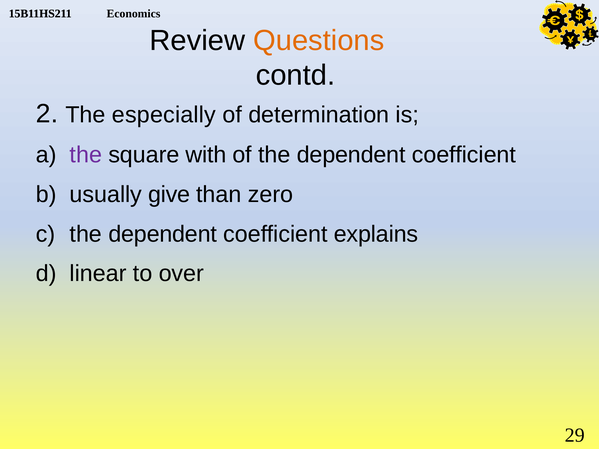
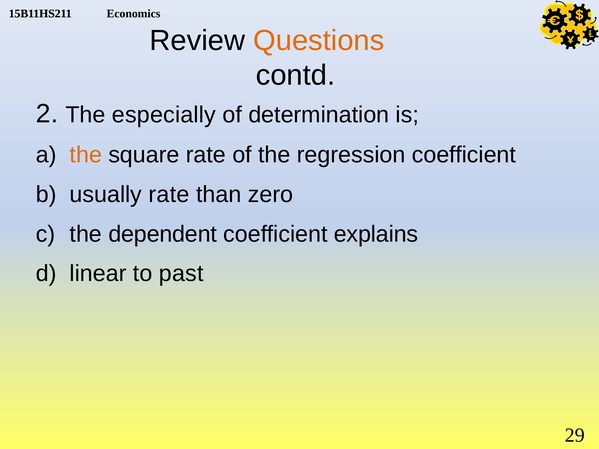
the at (86, 155) colour: purple -> orange
square with: with -> rate
of the dependent: dependent -> regression
usually give: give -> rate
over: over -> past
